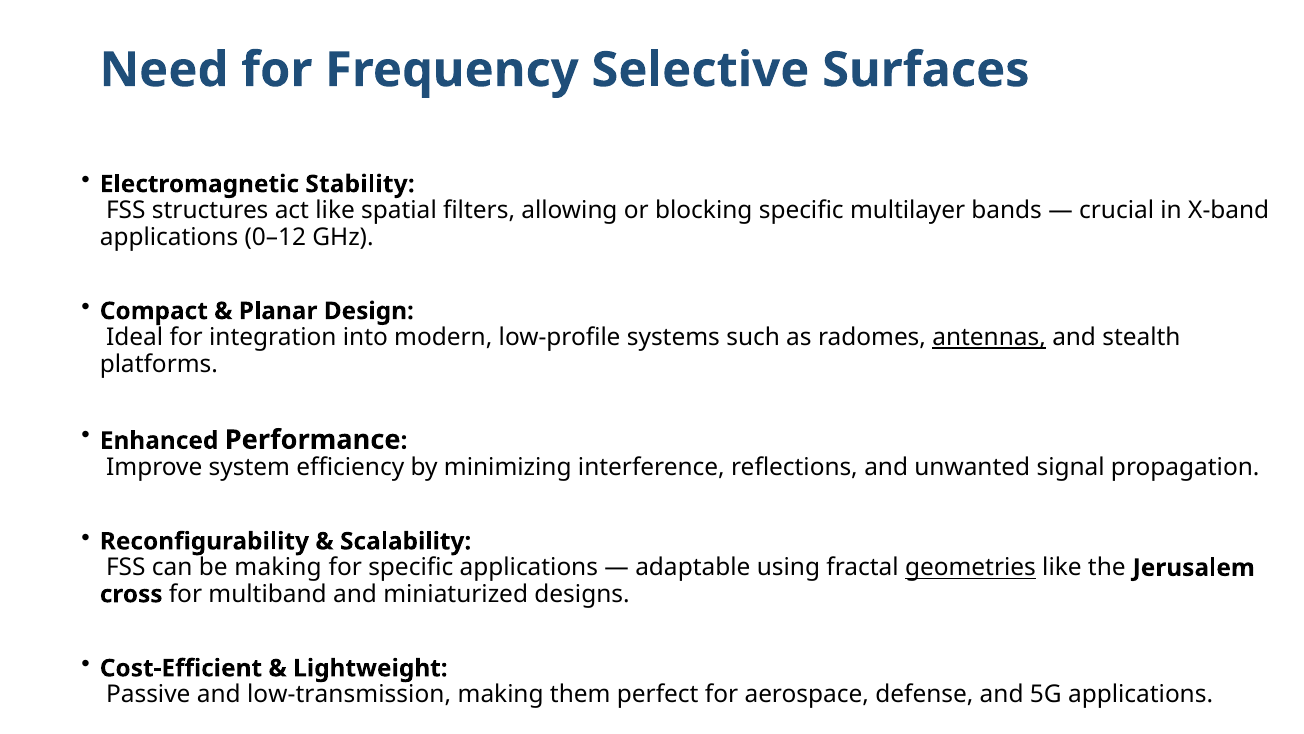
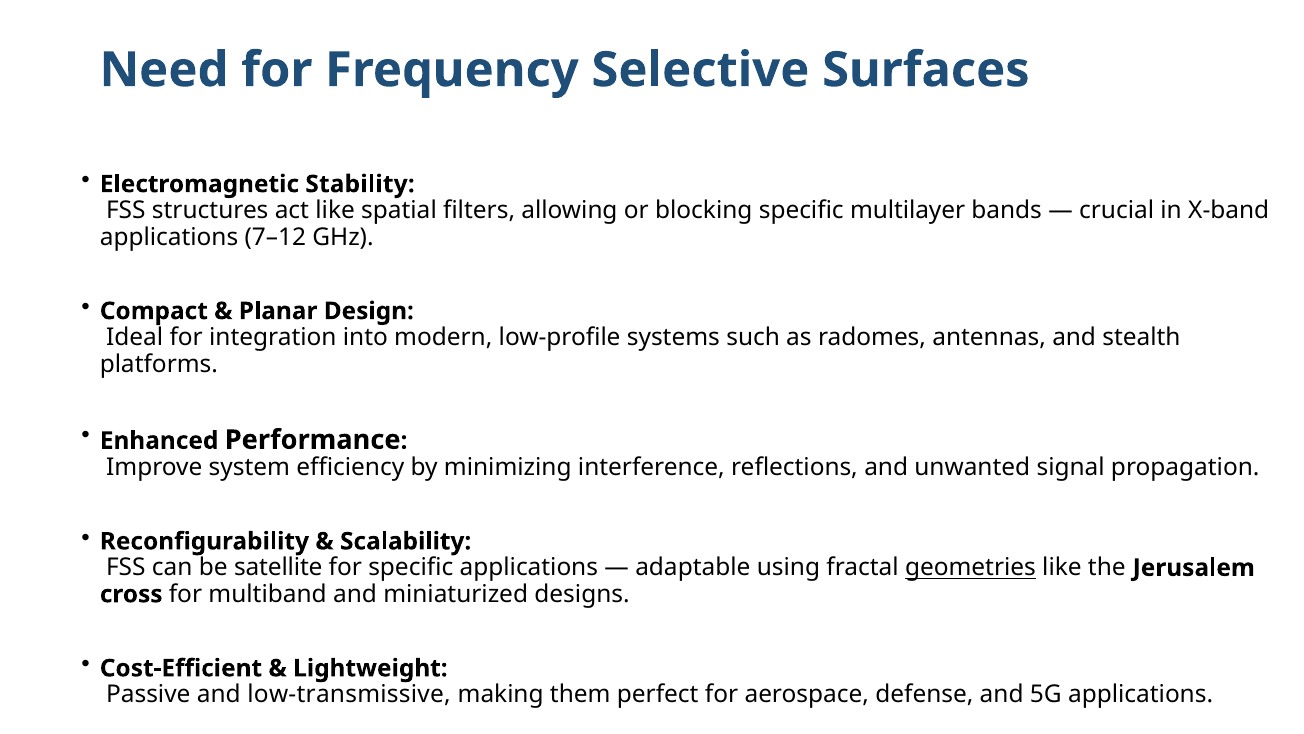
0–12: 0–12 -> 7–12
antennas underline: present -> none
be making: making -> satellite
low-transmission: low-transmission -> low-transmissive
